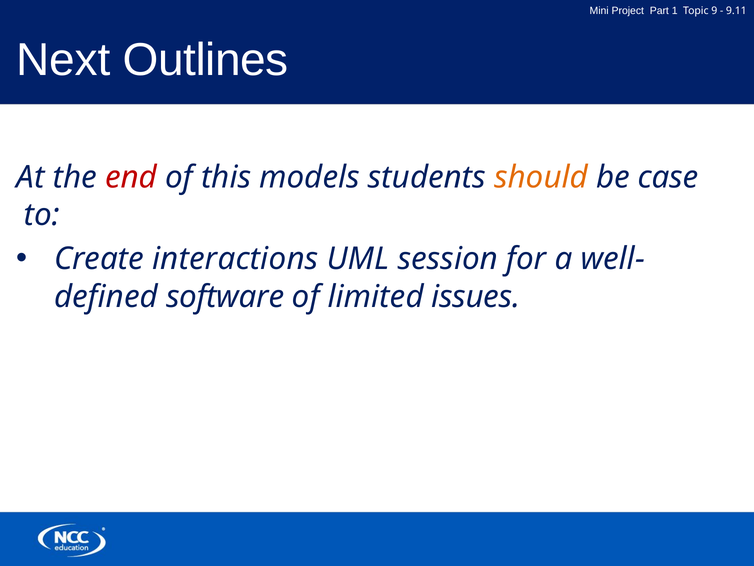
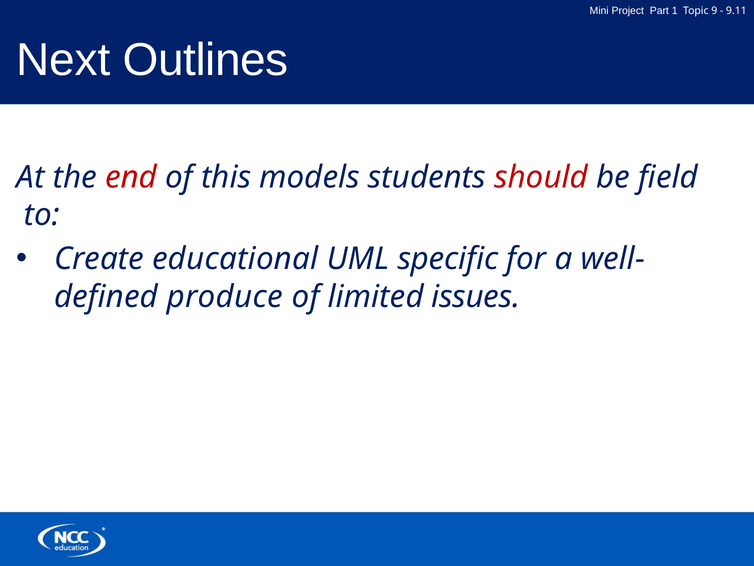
should colour: orange -> red
case: case -> field
interactions: interactions -> educational
session: session -> specific
software: software -> produce
